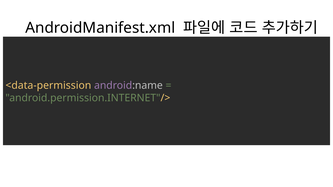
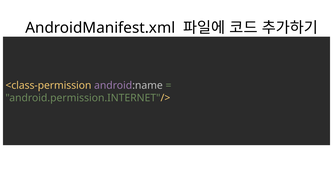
<data-permission: <data-permission -> <class-permission
